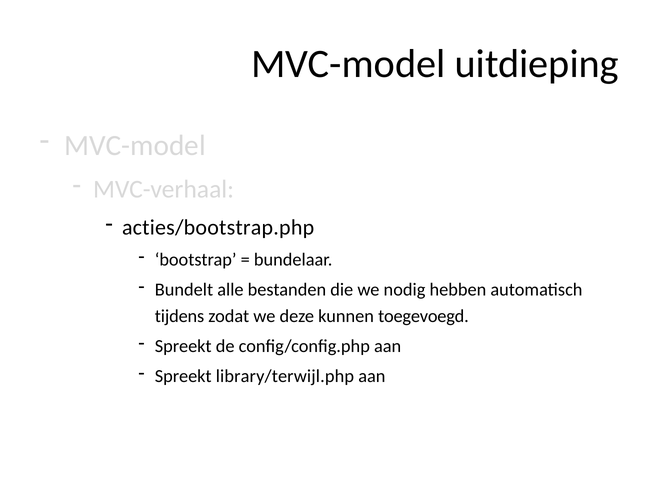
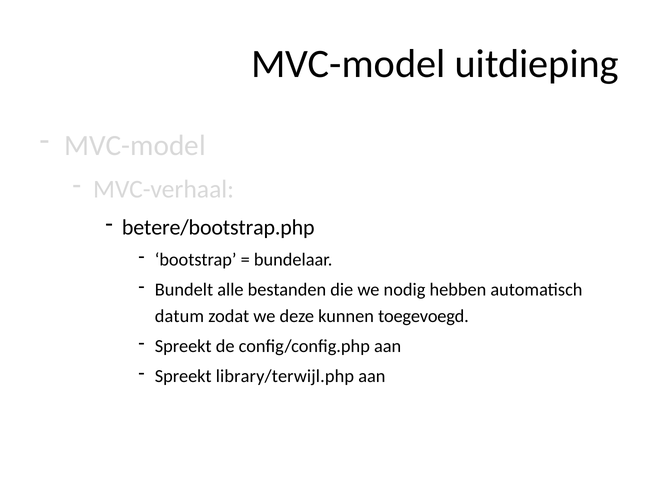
acties/bootstrap.php: acties/bootstrap.php -> betere/bootstrap.php
tijdens: tijdens -> datum
